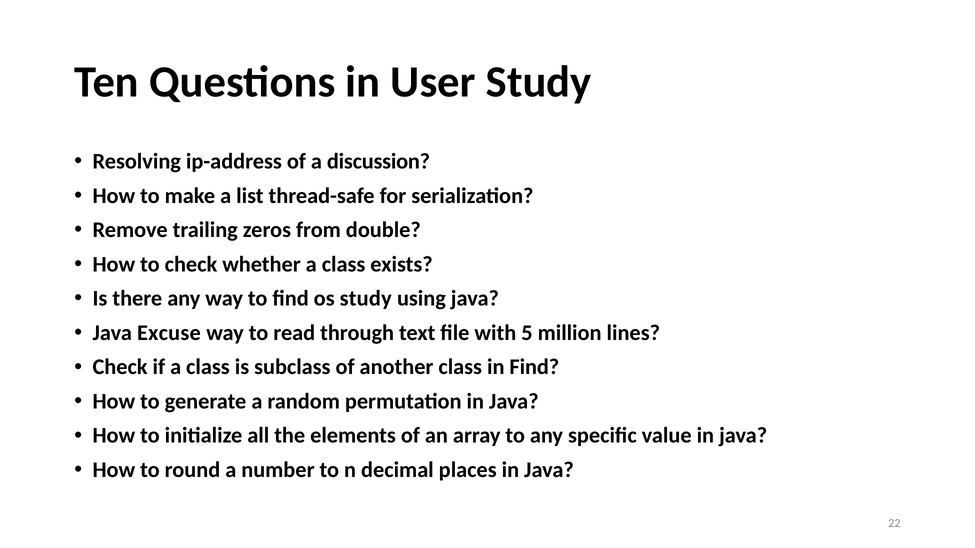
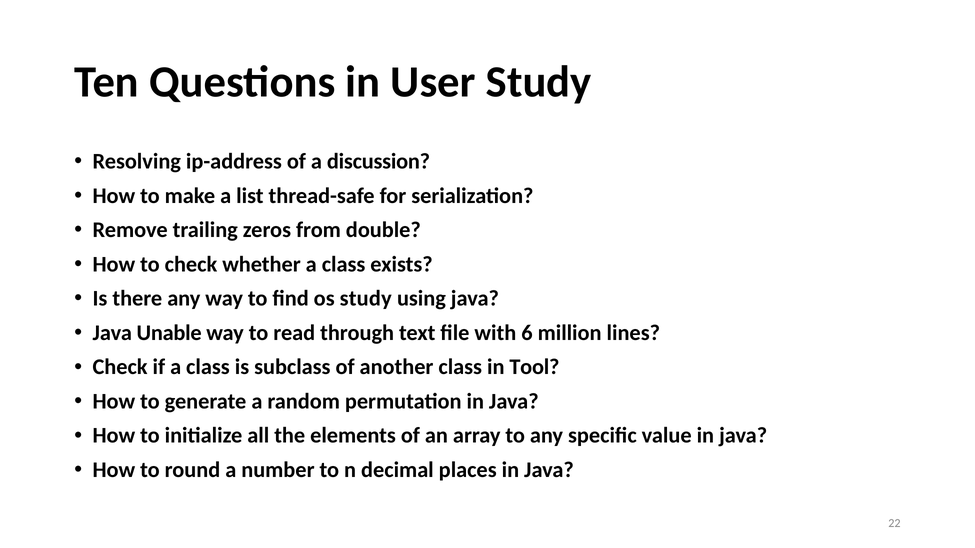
Excuse: Excuse -> Unable
5: 5 -> 6
in Find: Find -> Tool
